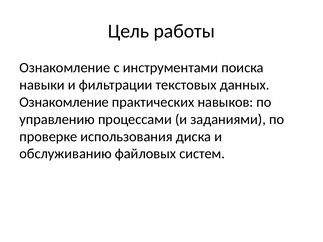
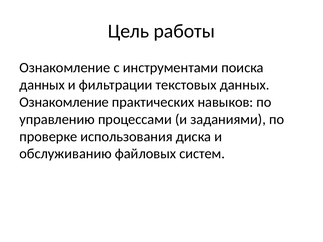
навыки at (42, 85): навыки -> данных
